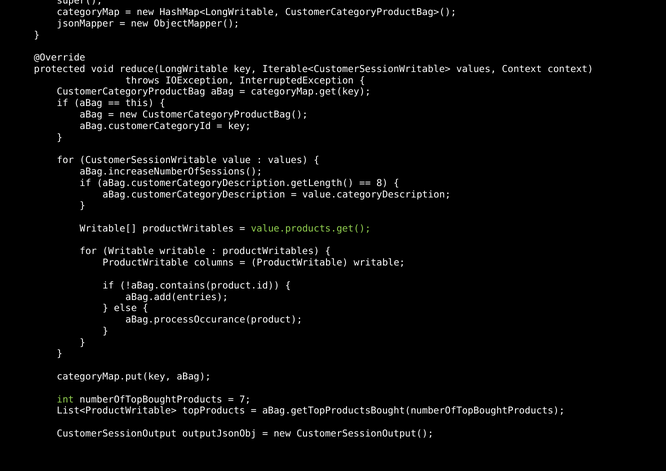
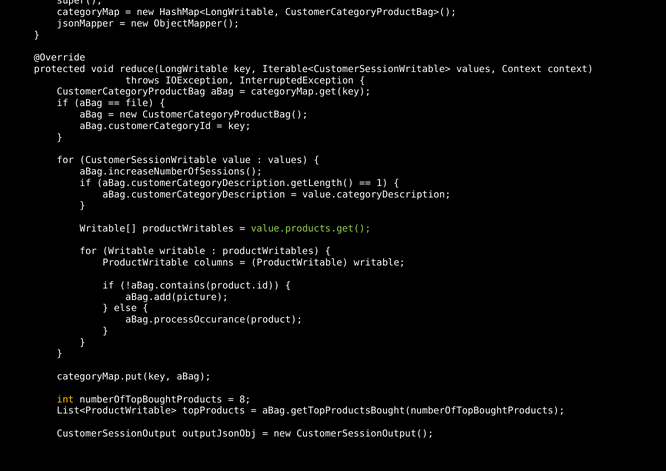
this: this -> file
8: 8 -> 1
aBag.add(entries: aBag.add(entries -> aBag.add(picture
int colour: light green -> yellow
7: 7 -> 8
